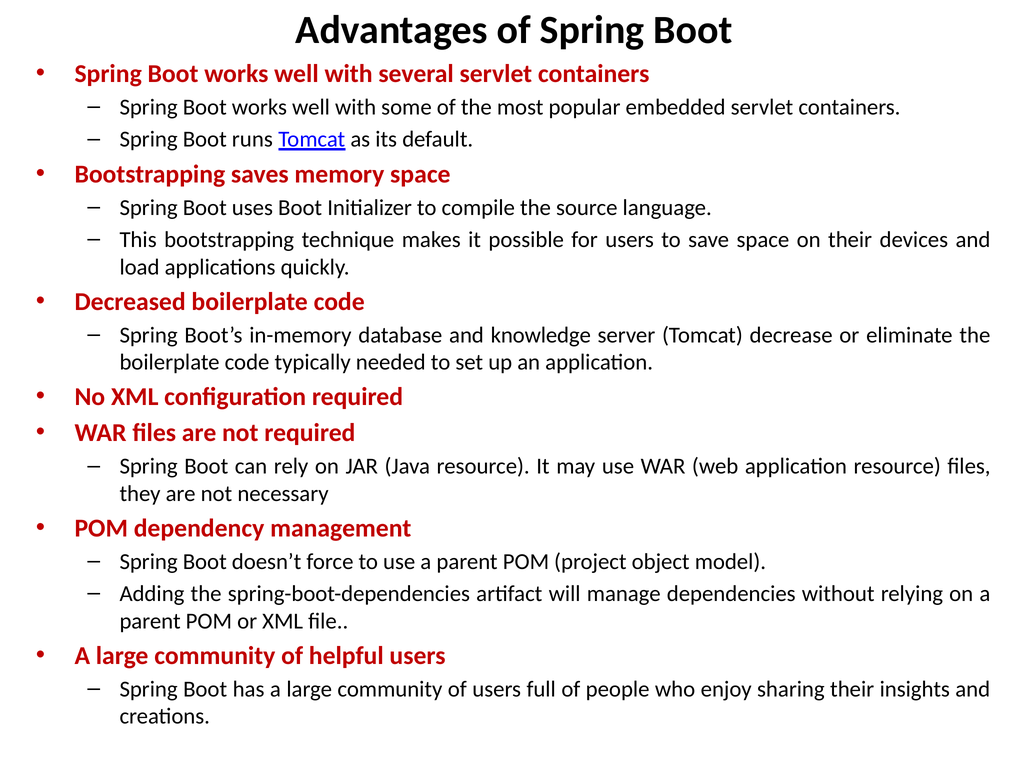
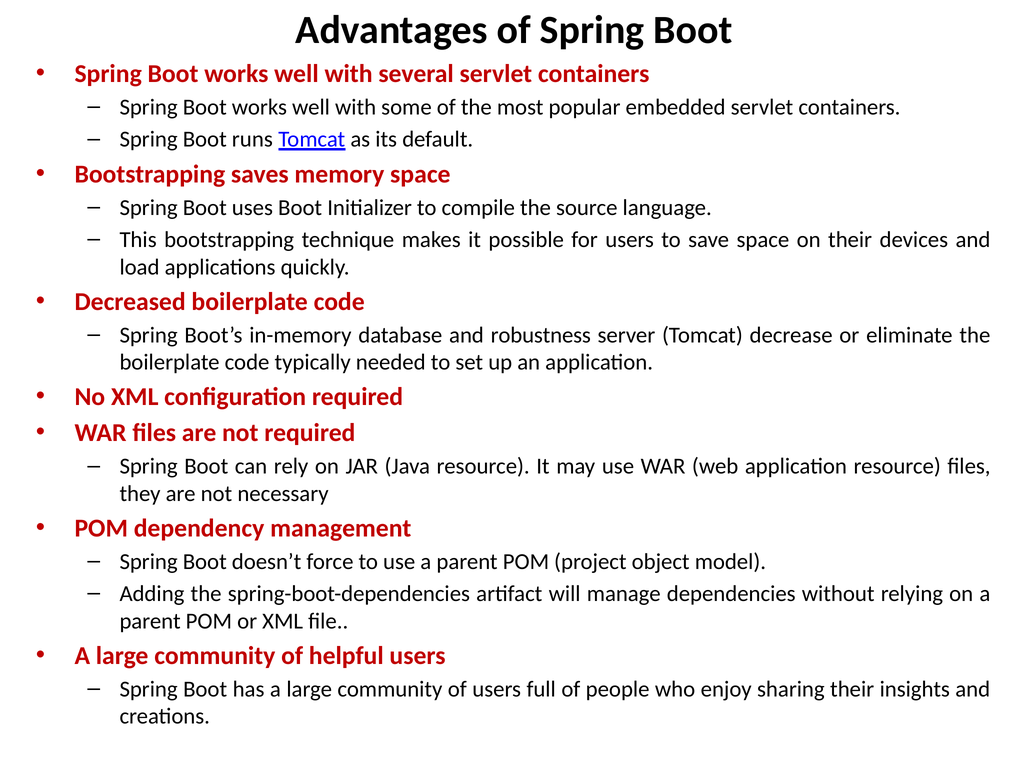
knowledge: knowledge -> robustness
